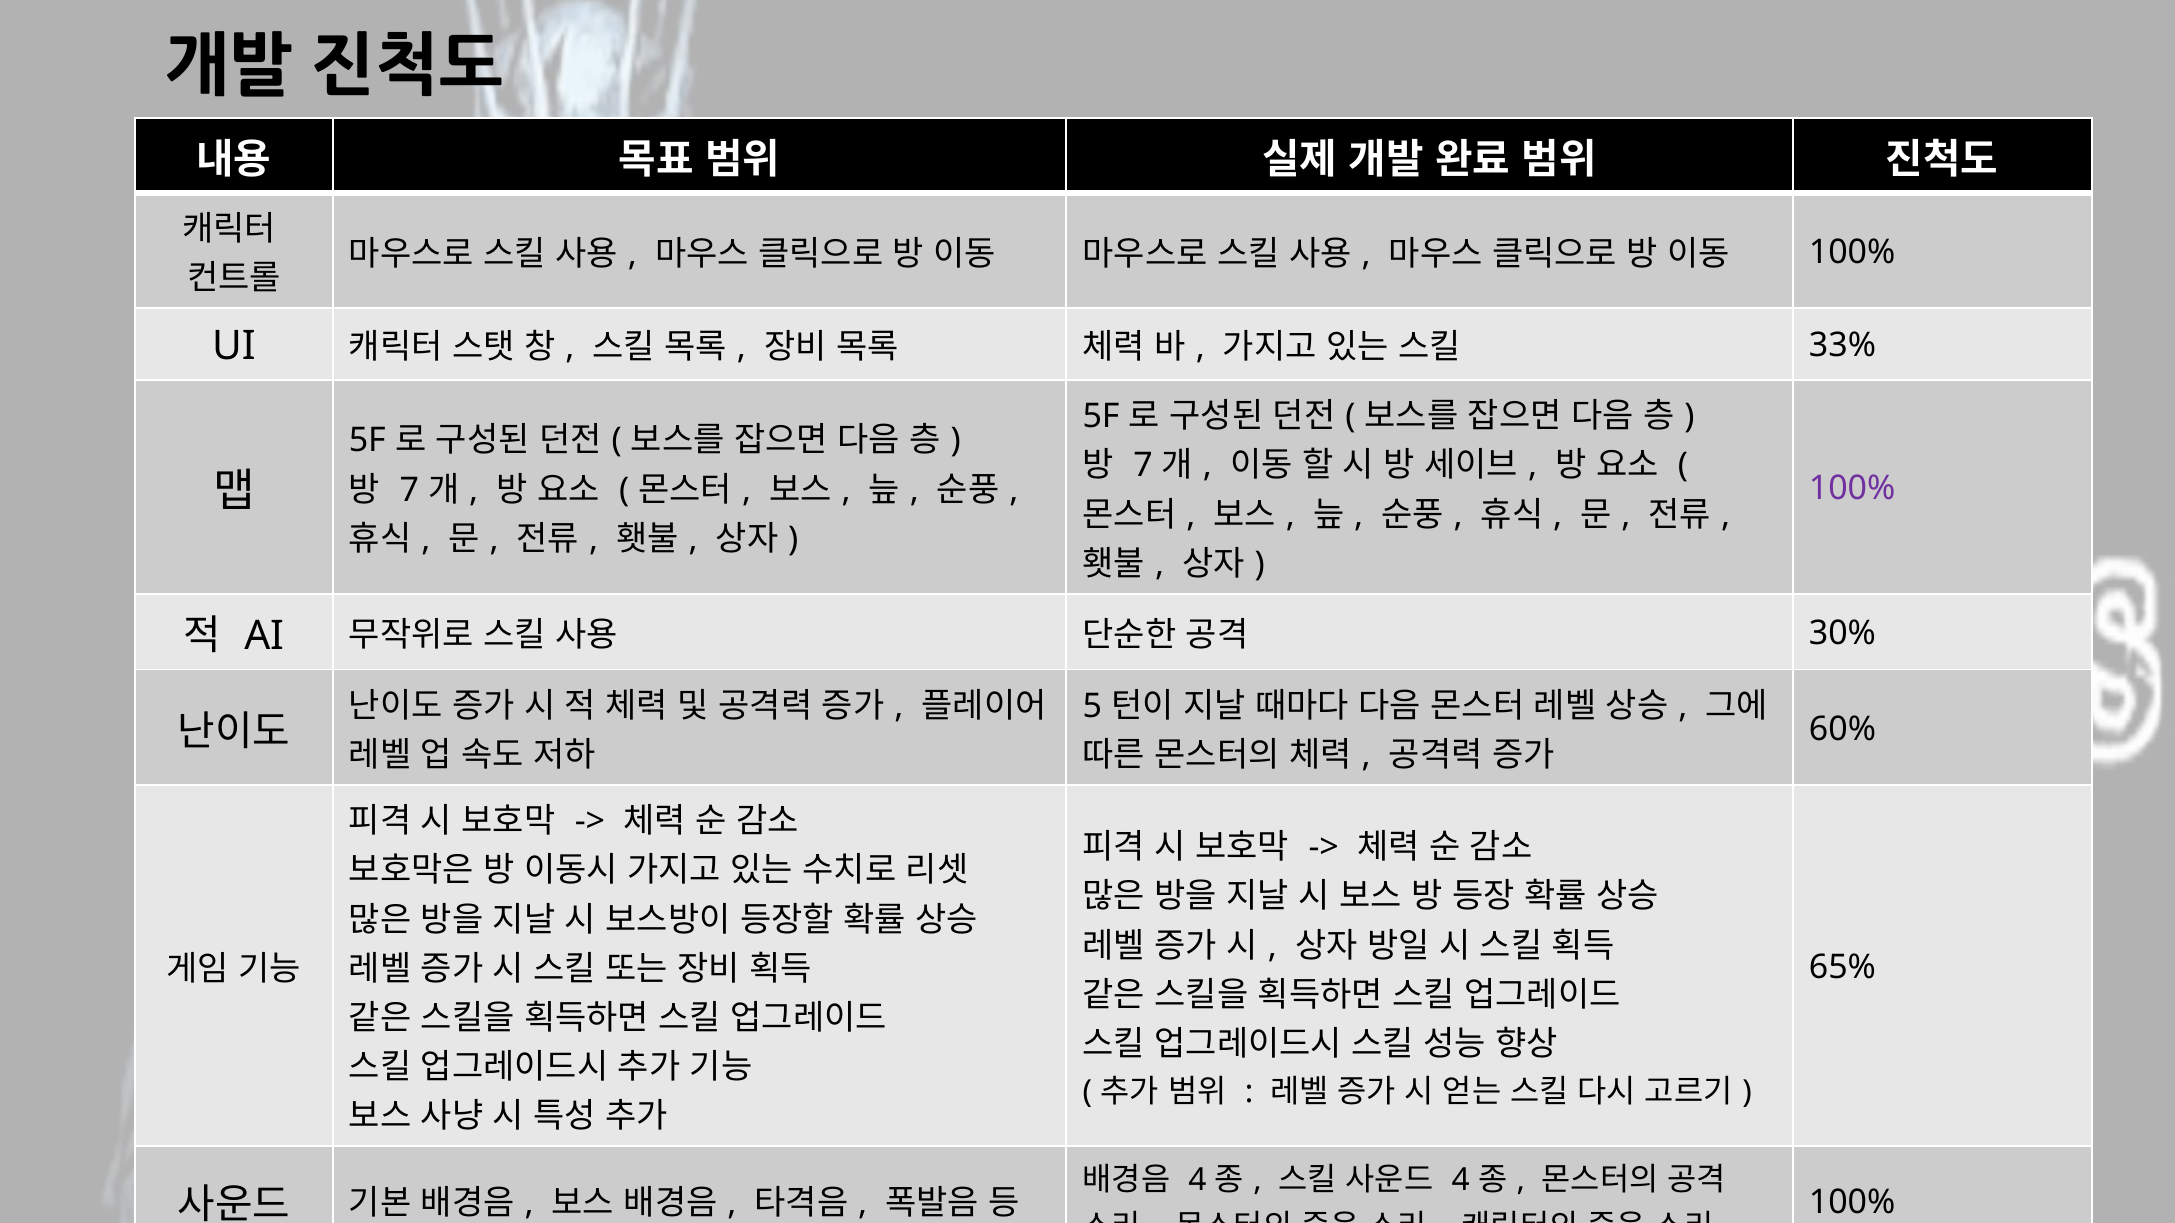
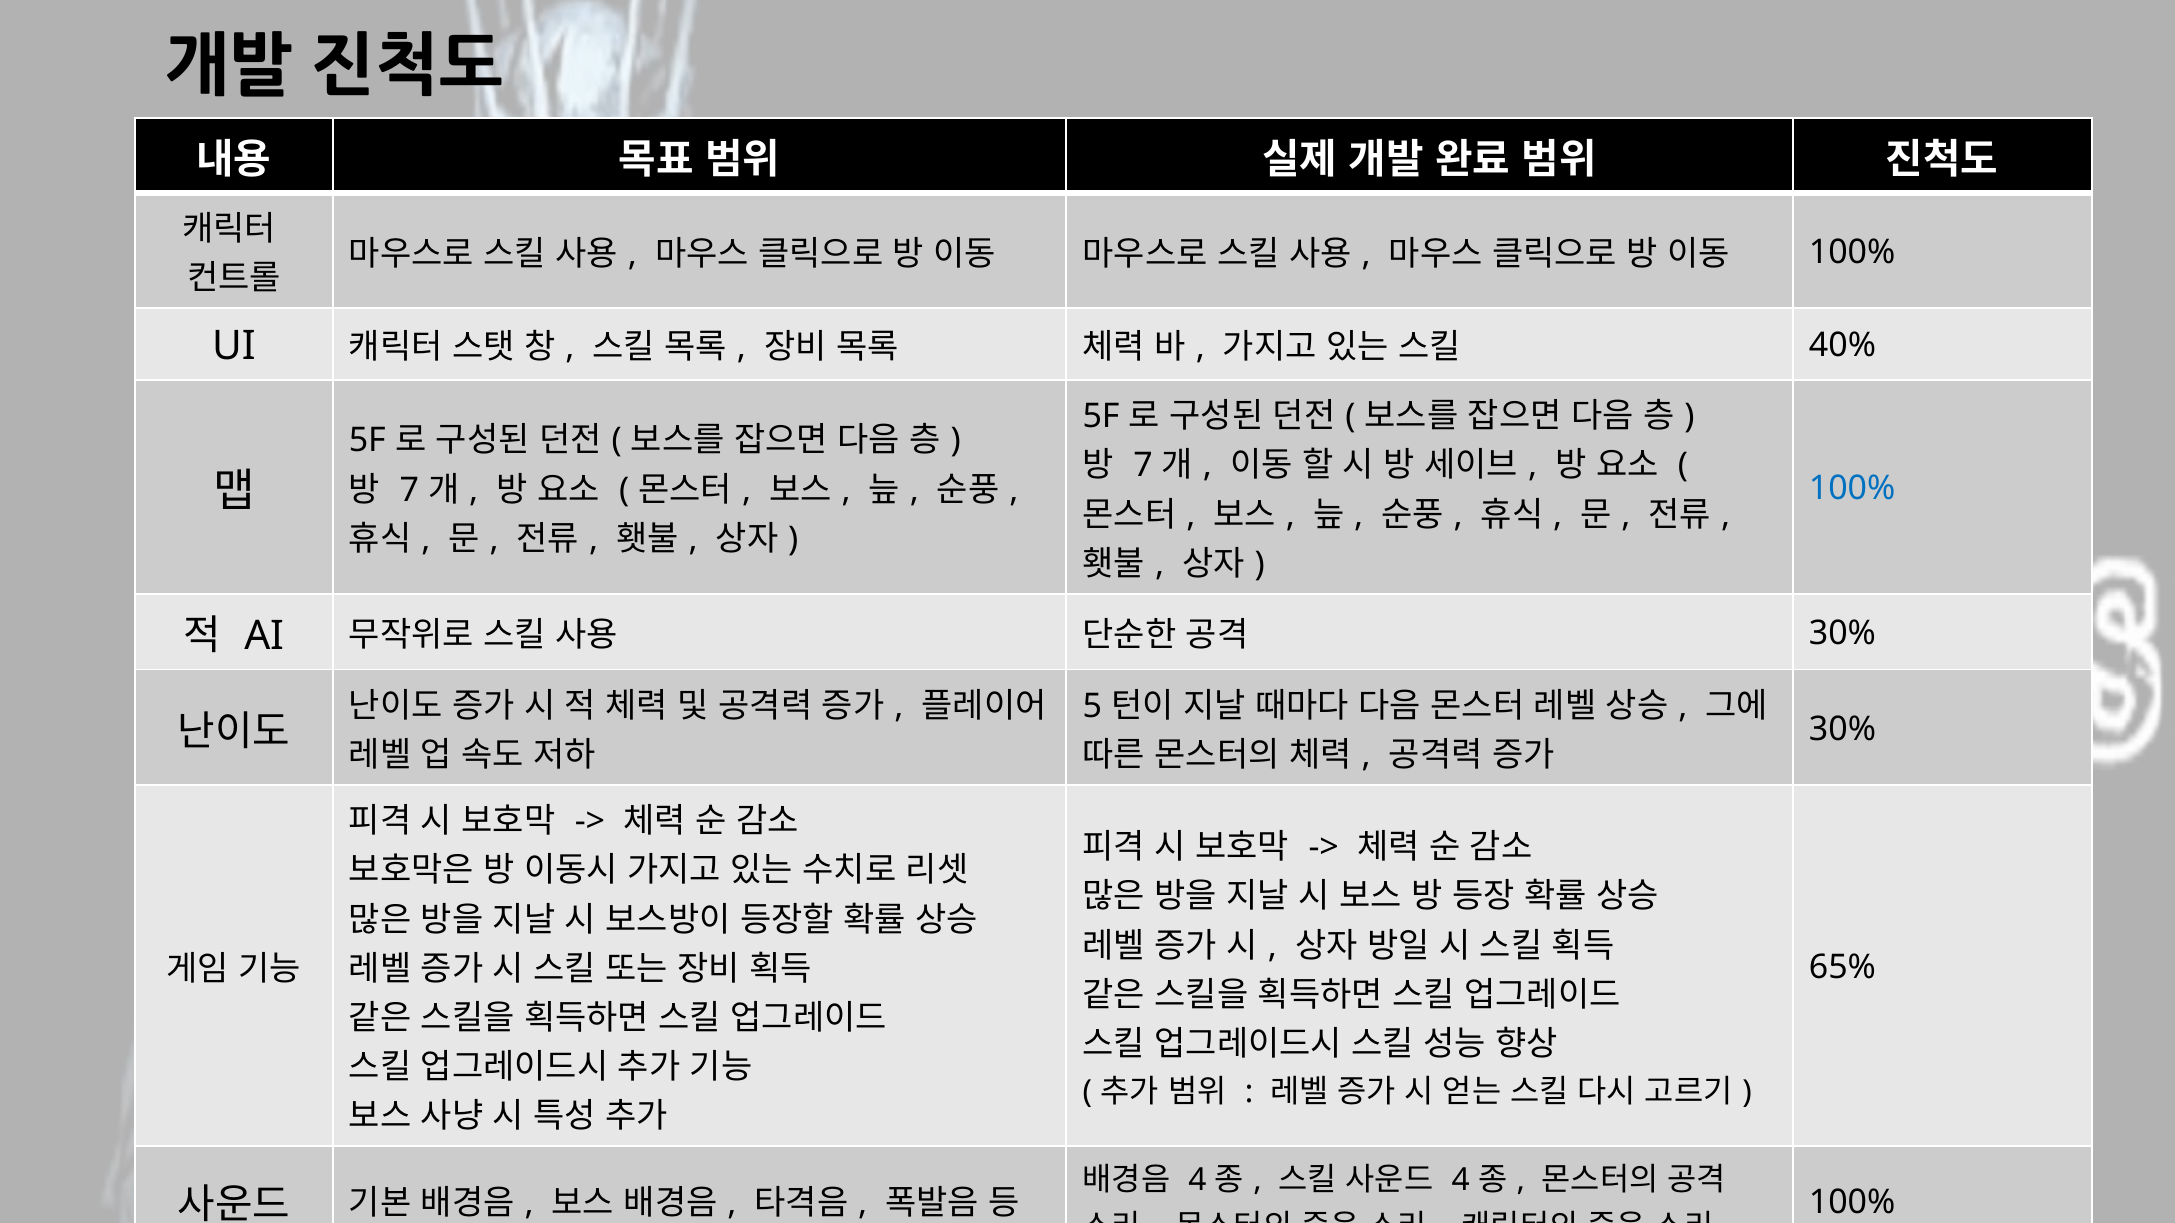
33%: 33% -> 40%
100% at (1852, 489) colour: purple -> blue
60% at (1842, 729): 60% -> 30%
